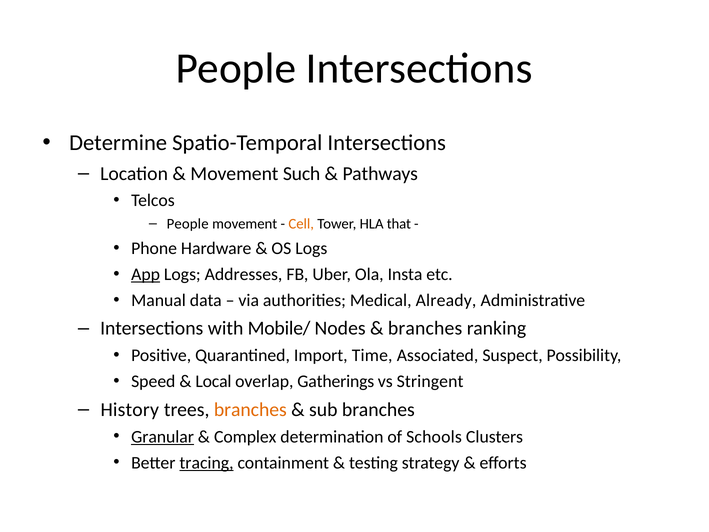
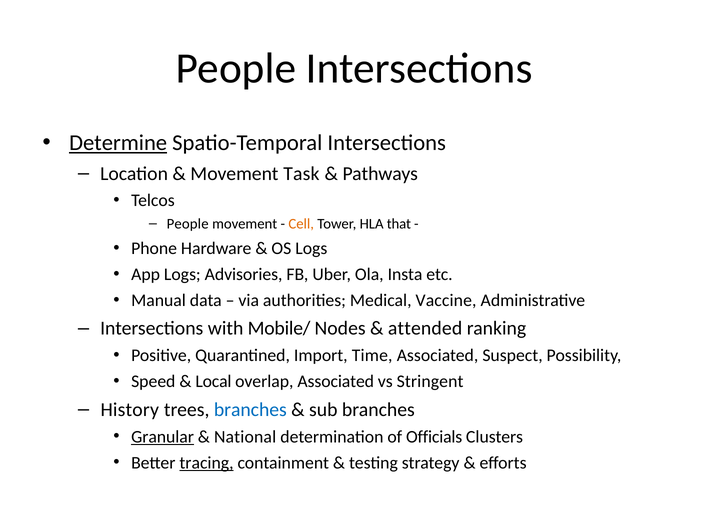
Determine underline: none -> present
Such: Such -> Task
App underline: present -> none
Addresses: Addresses -> Advisories
Already: Already -> Vaccine
branches at (425, 328): branches -> attended
overlap Gatherings: Gatherings -> Associated
branches at (250, 409) colour: orange -> blue
Complex: Complex -> National
Schools: Schools -> Officials
